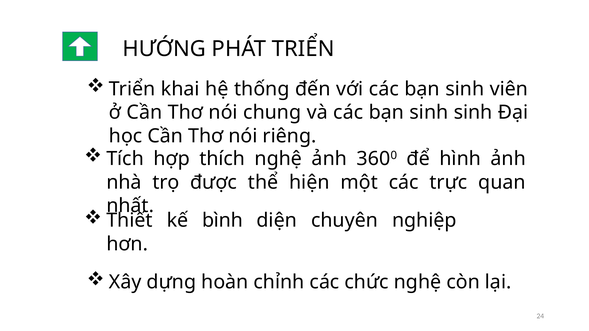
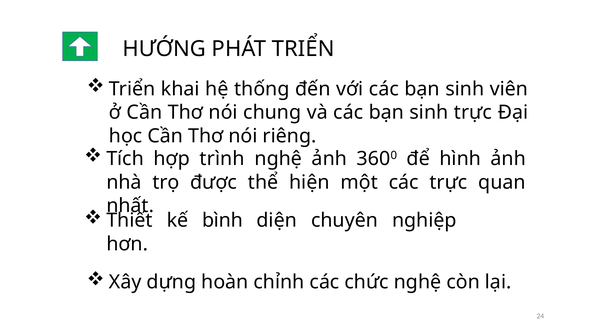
sinh sinh: sinh -> trực
thích: thích -> trình
